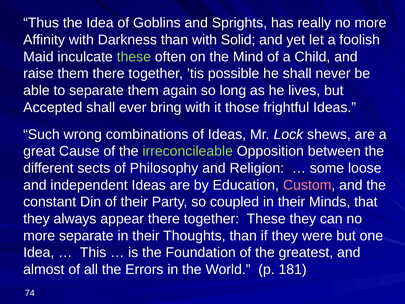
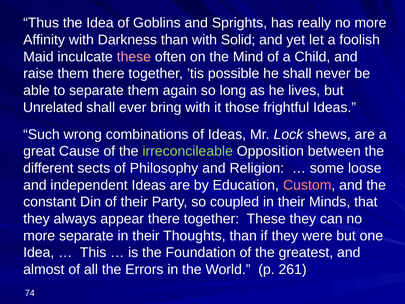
these at (134, 57) colour: light green -> pink
Accepted: Accepted -> Unrelated
181: 181 -> 261
